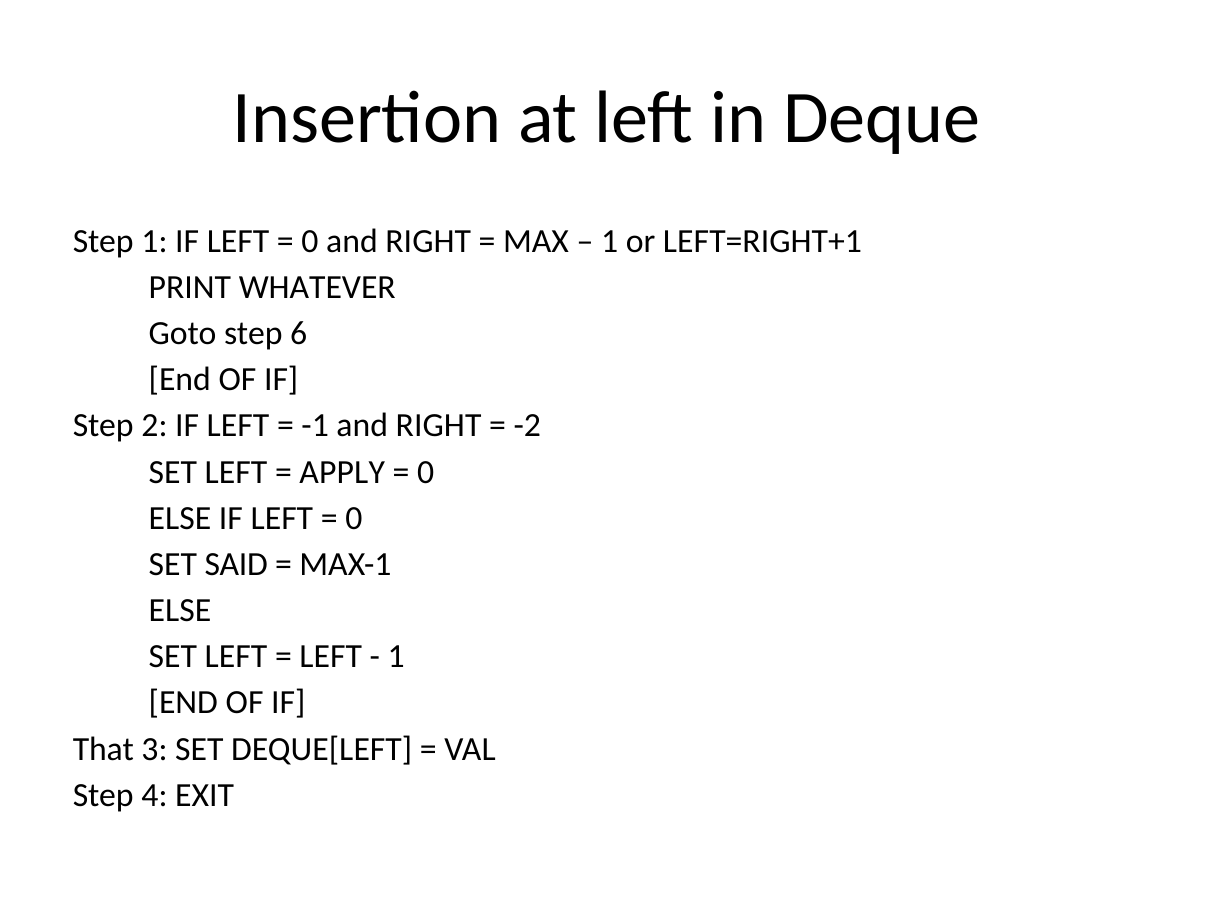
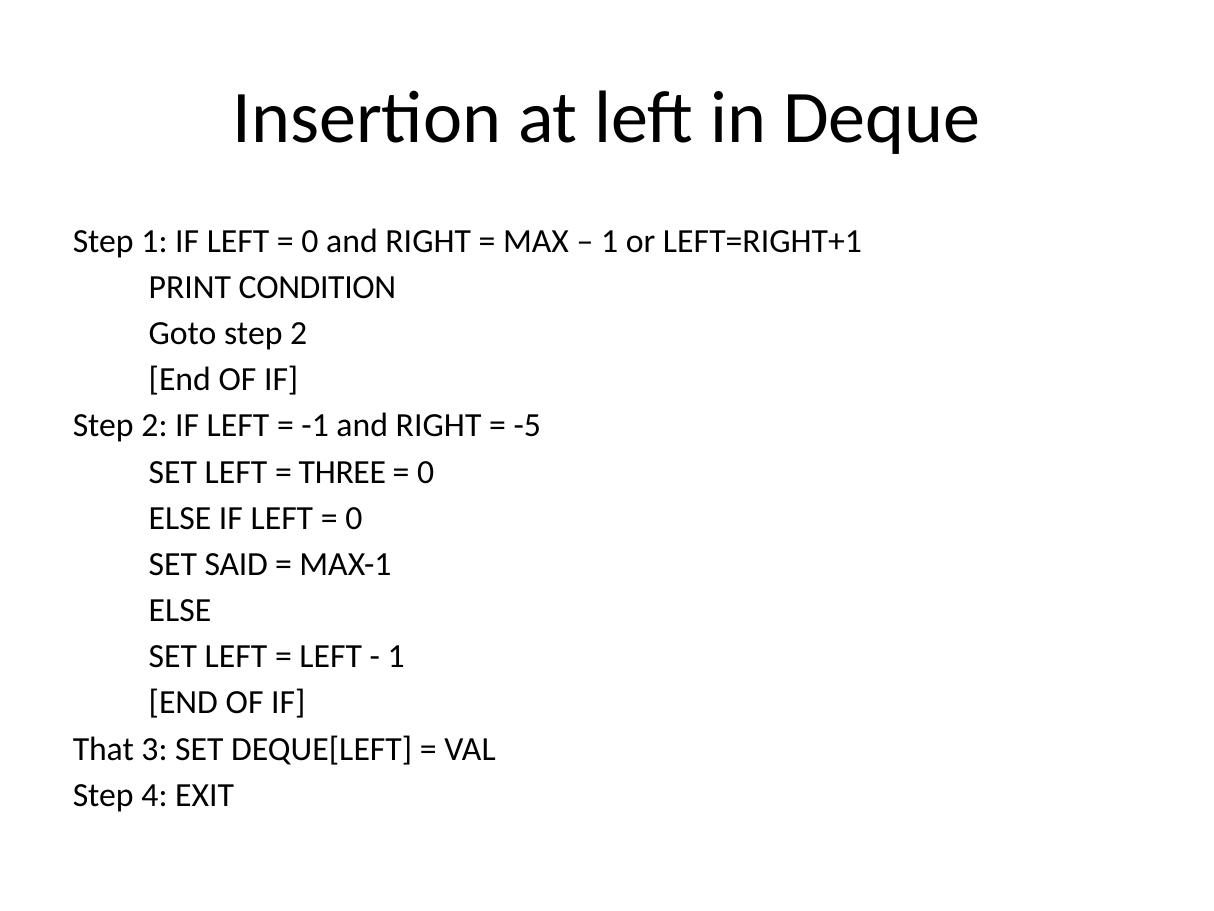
WHATEVER: WHATEVER -> CONDITION
Goto step 6: 6 -> 2
-2: -2 -> -5
APPLY: APPLY -> THREE
